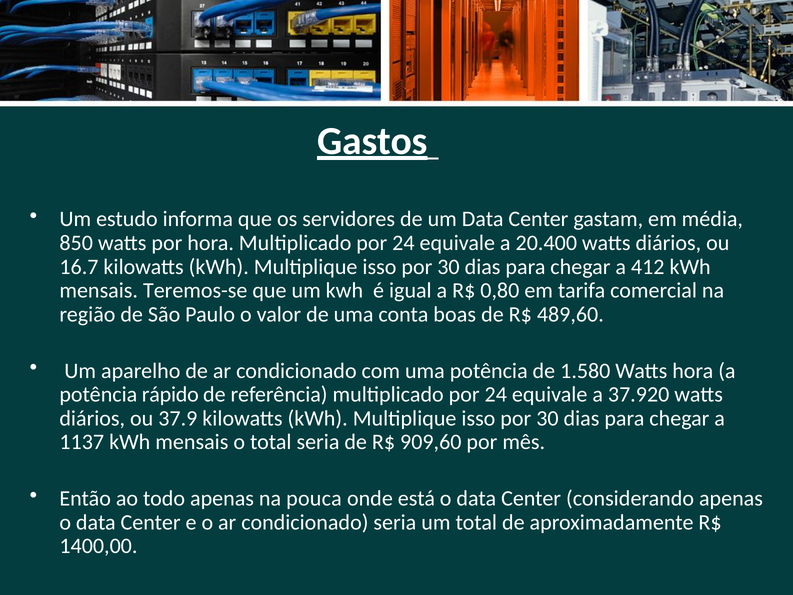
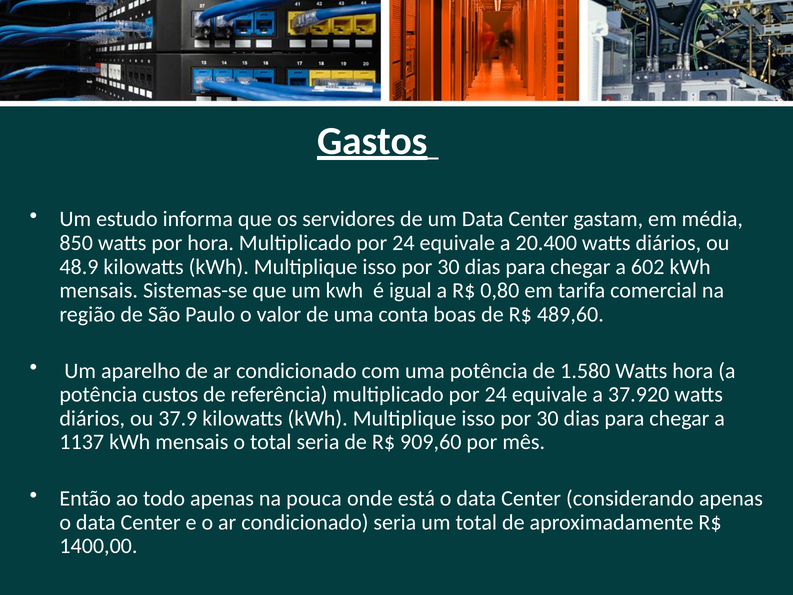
16.7: 16.7 -> 48.9
412: 412 -> 602
Teremos-se: Teremos-se -> Sistemas-se
rápido: rápido -> custos
